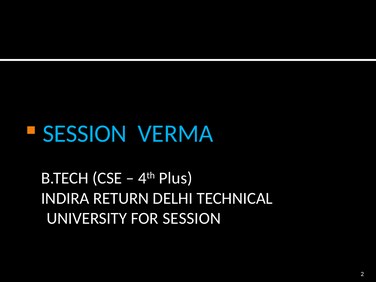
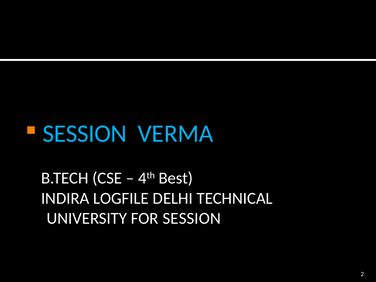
Plus: Plus -> Best
RETURN: RETURN -> LOGFILE
